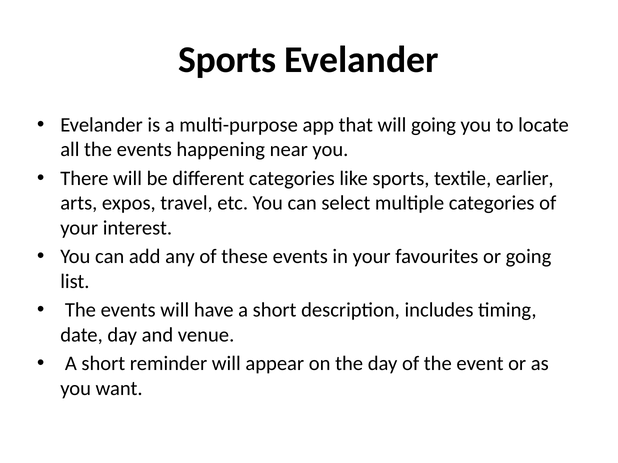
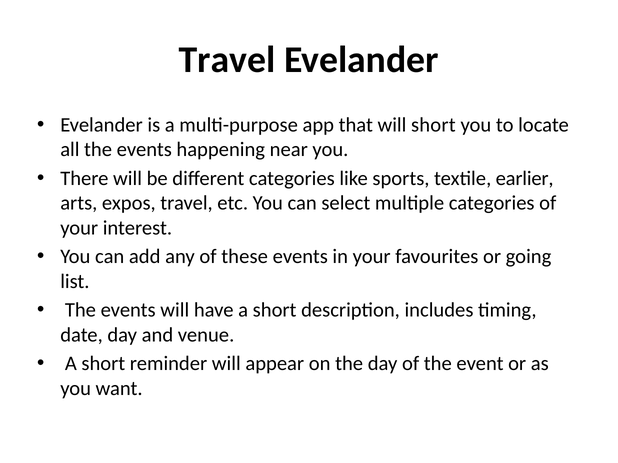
Sports at (227, 60): Sports -> Travel
will going: going -> short
